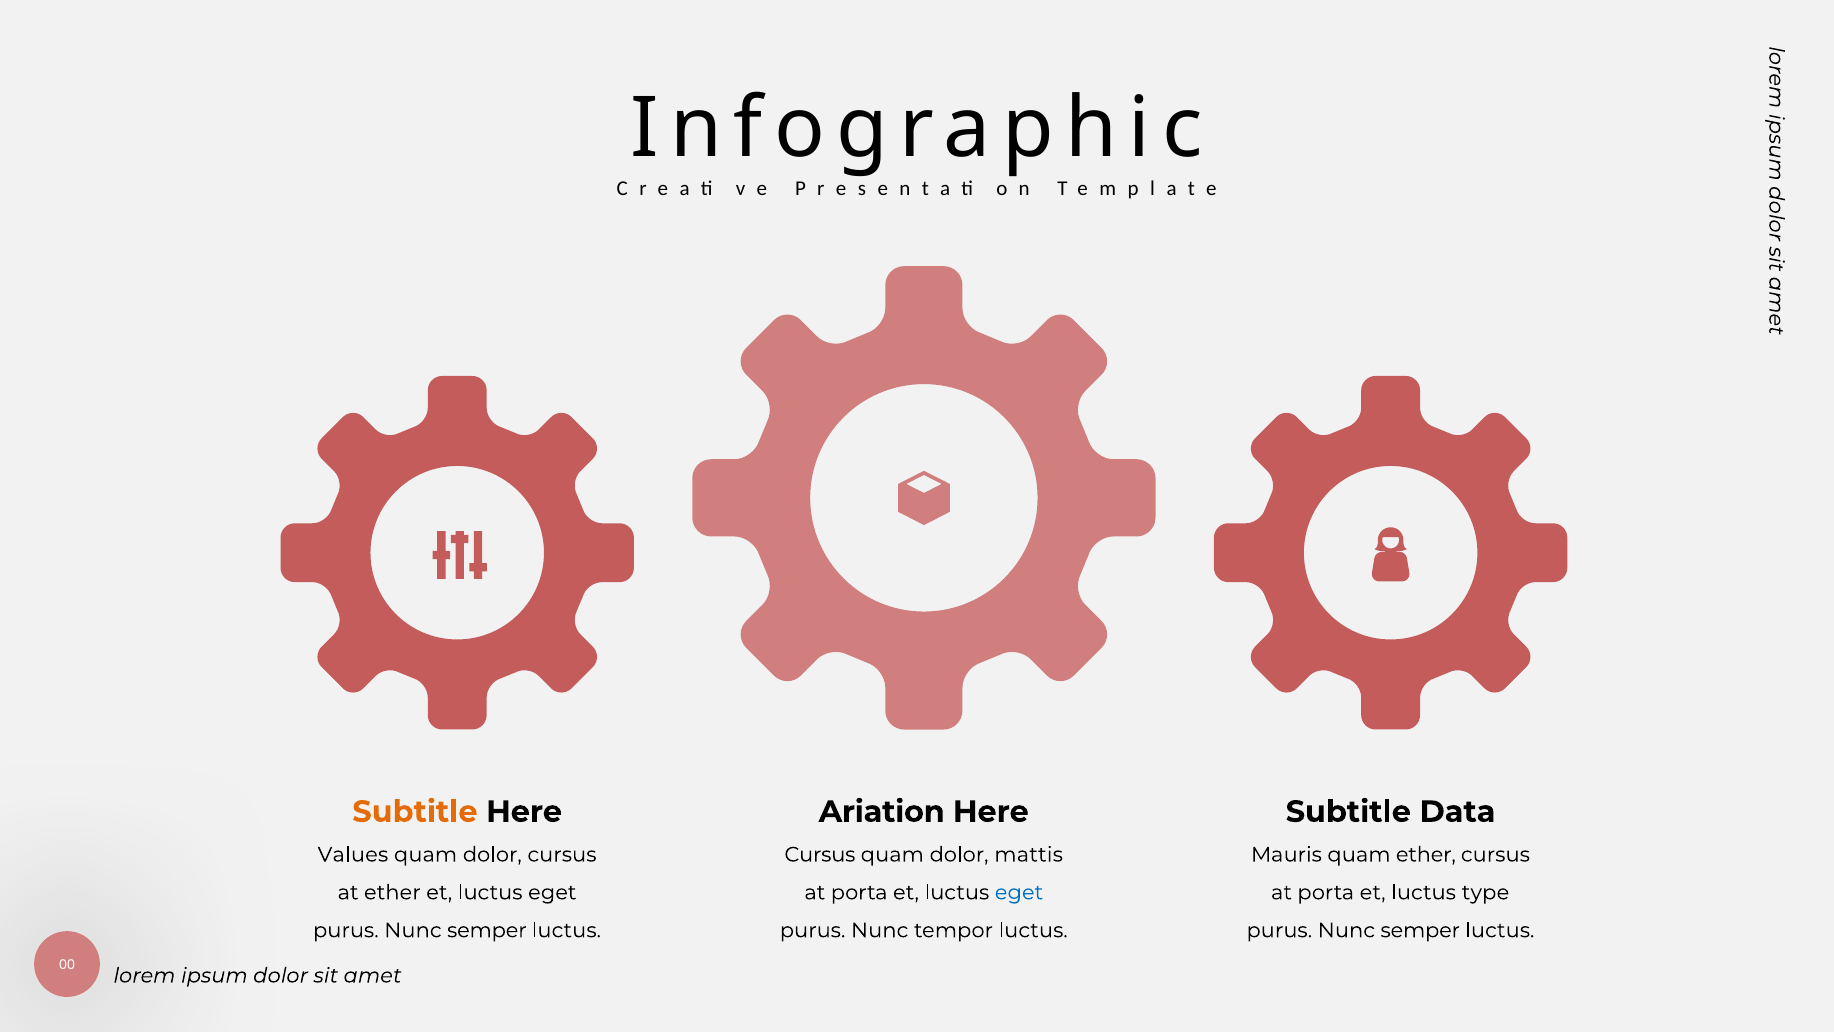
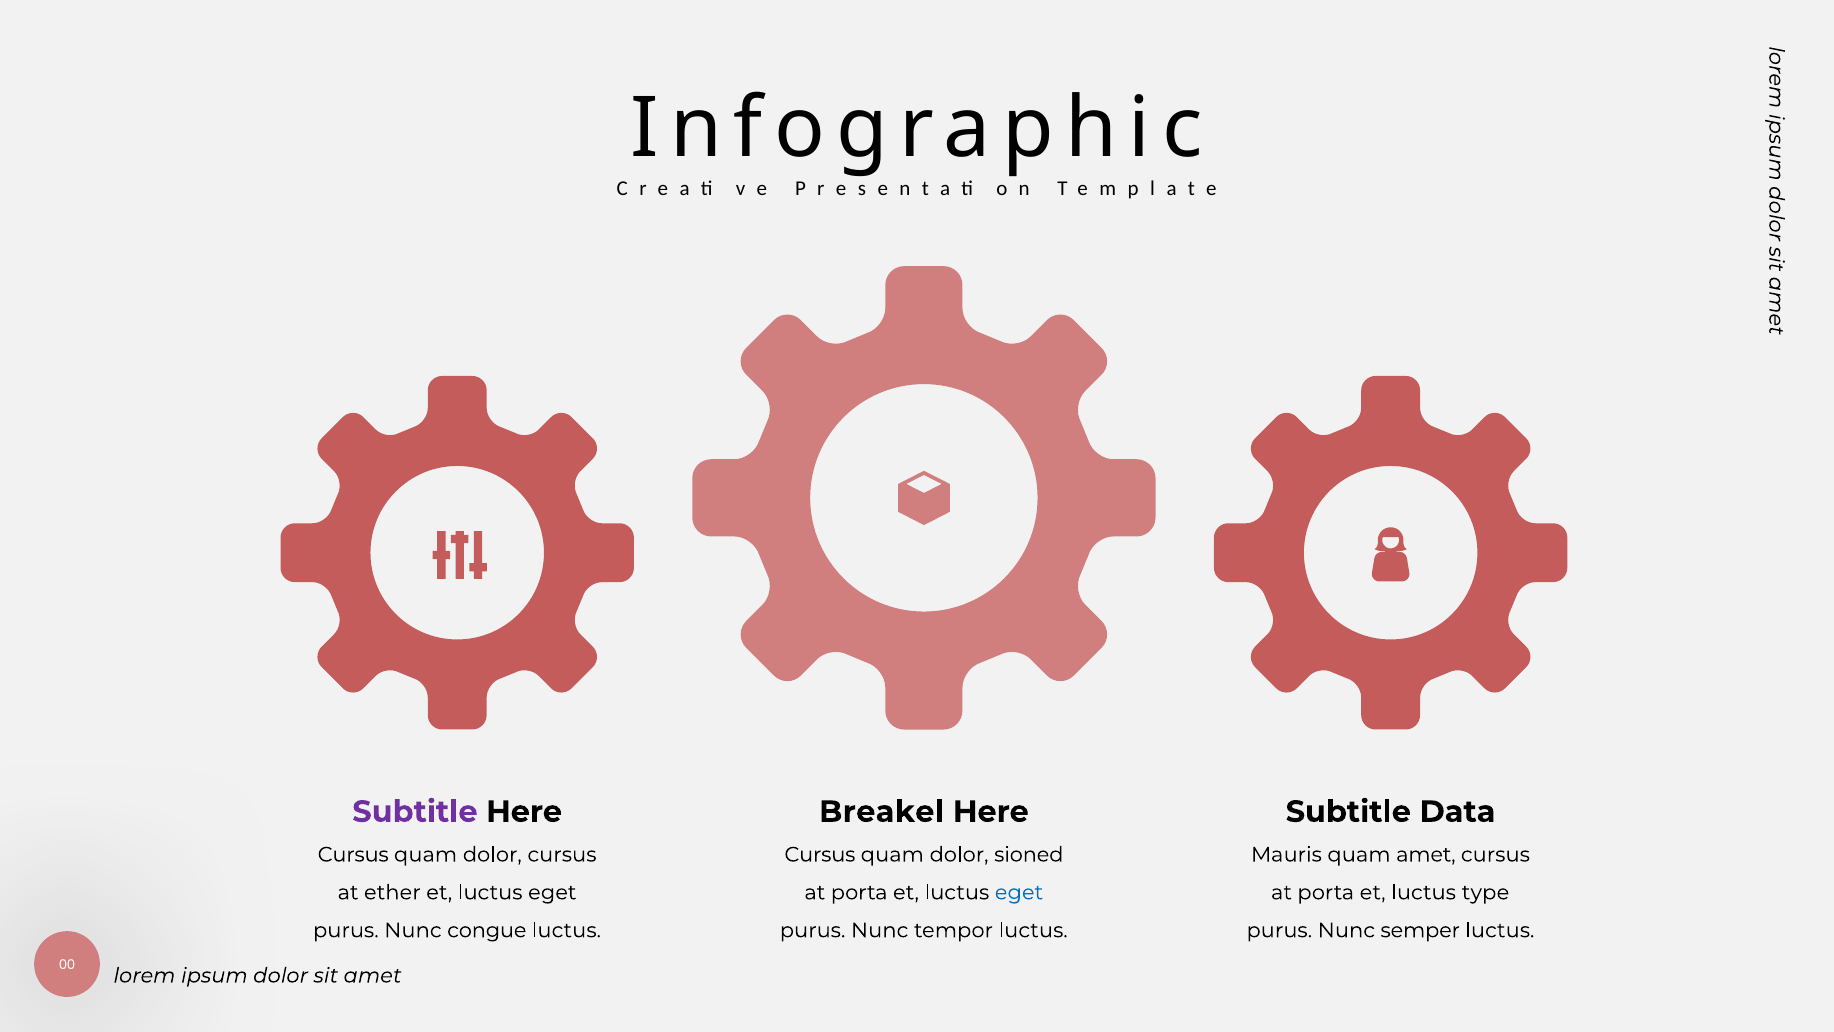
Subtitle at (415, 811) colour: orange -> purple
Ariation: Ariation -> Breakel
Values at (353, 854): Values -> Cursus
mattis: mattis -> sioned
quam ether: ether -> amet
semper at (487, 930): semper -> congue
